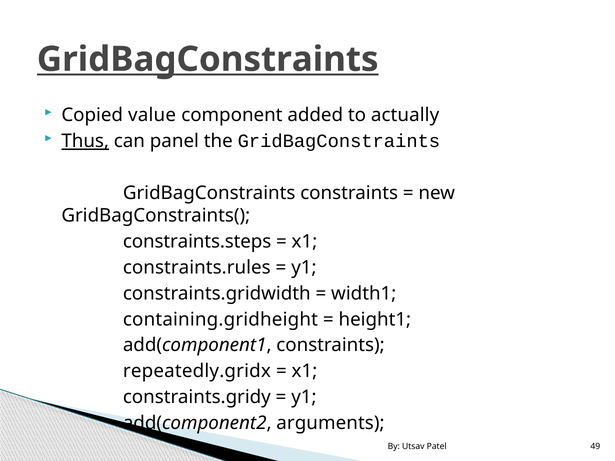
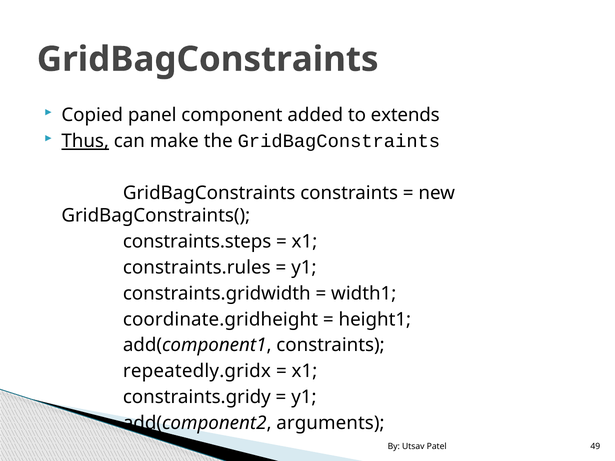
GridBagConstraints at (208, 59) underline: present -> none
value: value -> panel
actually: actually -> extends
panel: panel -> make
containing.gridheight: containing.gridheight -> coordinate.gridheight
